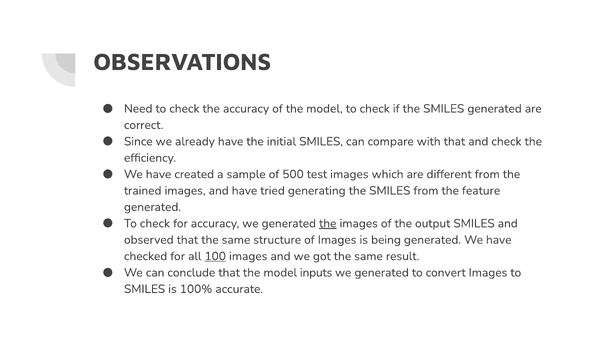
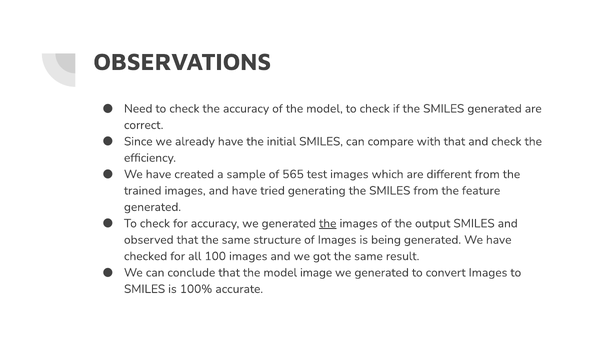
500: 500 -> 565
100 underline: present -> none
inputs: inputs -> image
